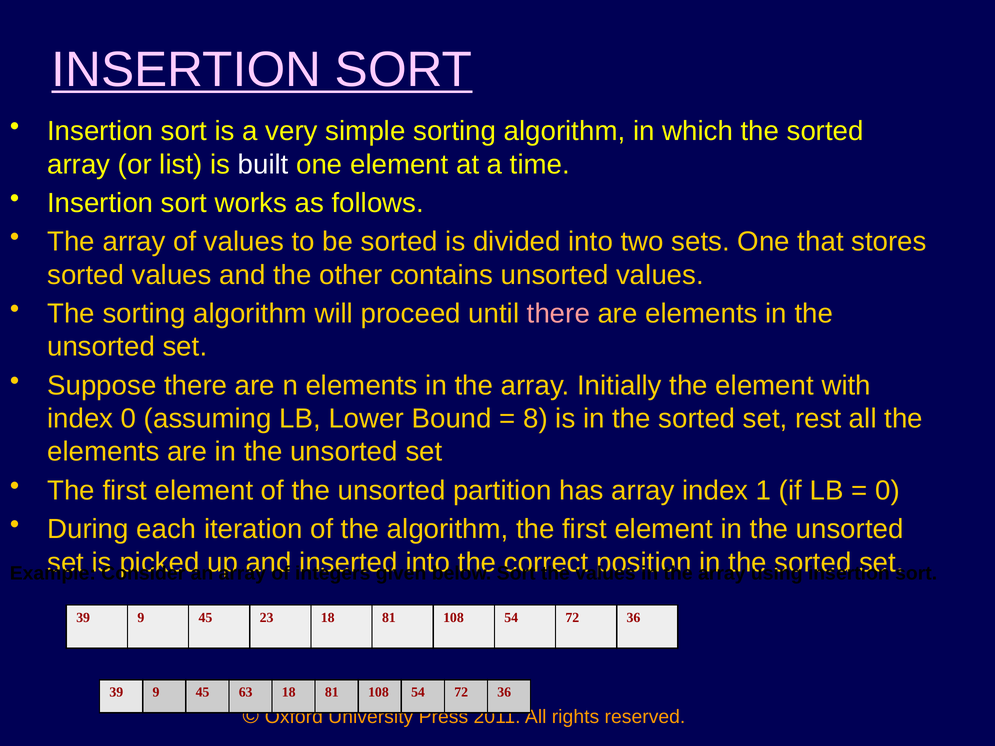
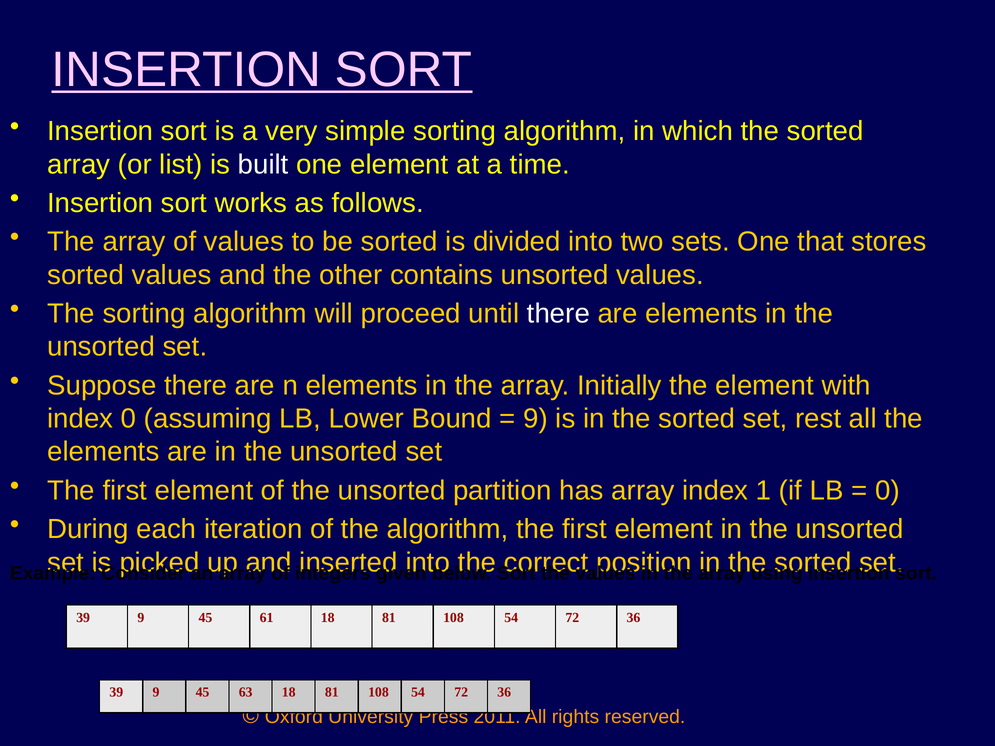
there at (558, 314) colour: pink -> white
8 at (535, 419): 8 -> 9
23: 23 -> 61
